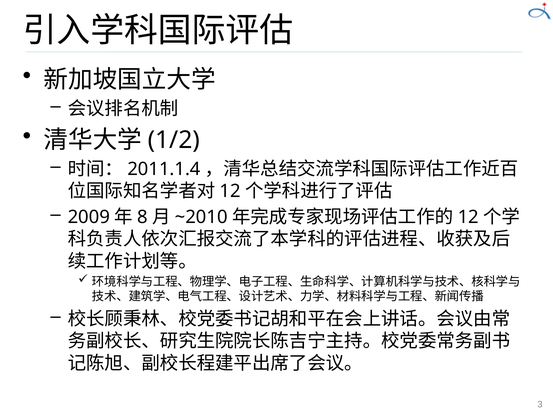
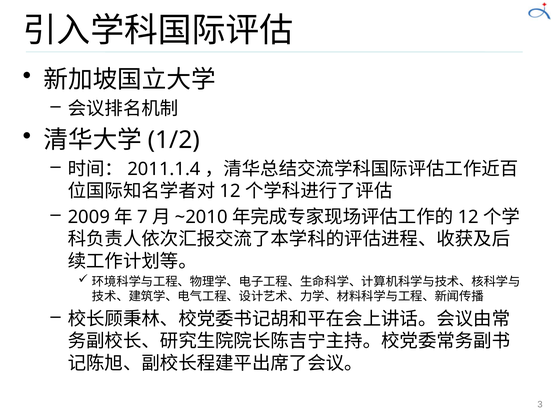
8: 8 -> 7
